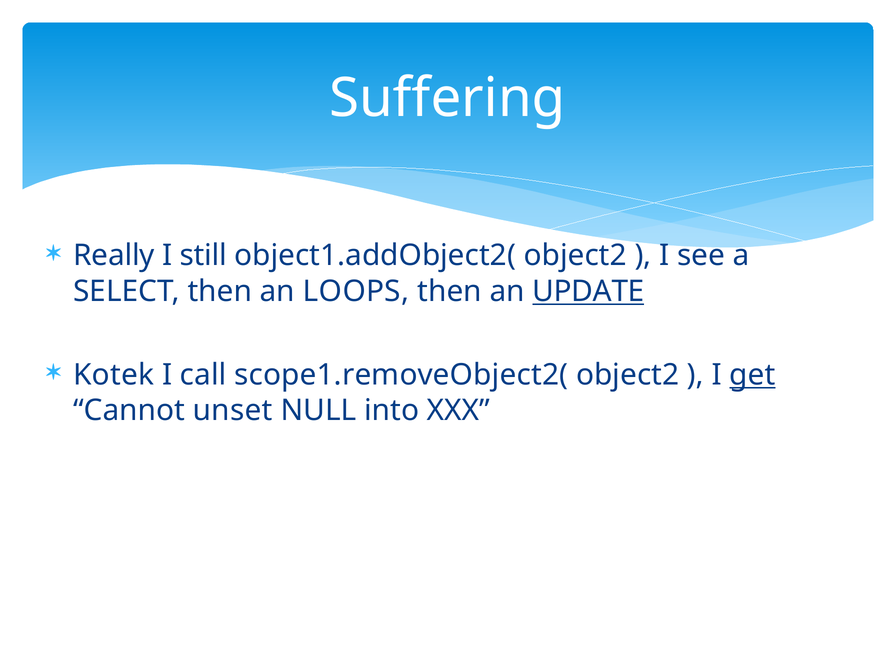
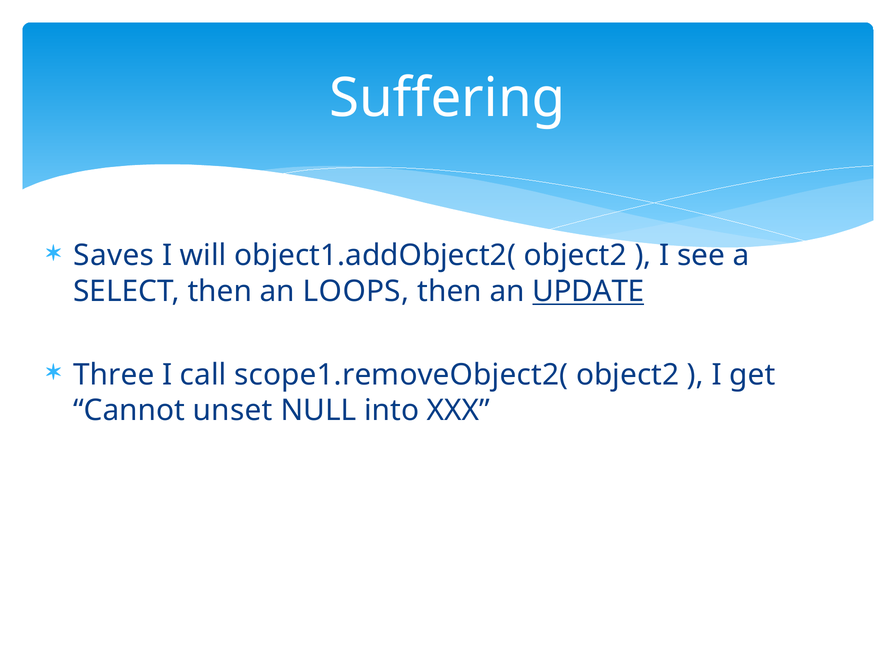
Really: Really -> Saves
still: still -> will
Kotek: Kotek -> Three
get underline: present -> none
